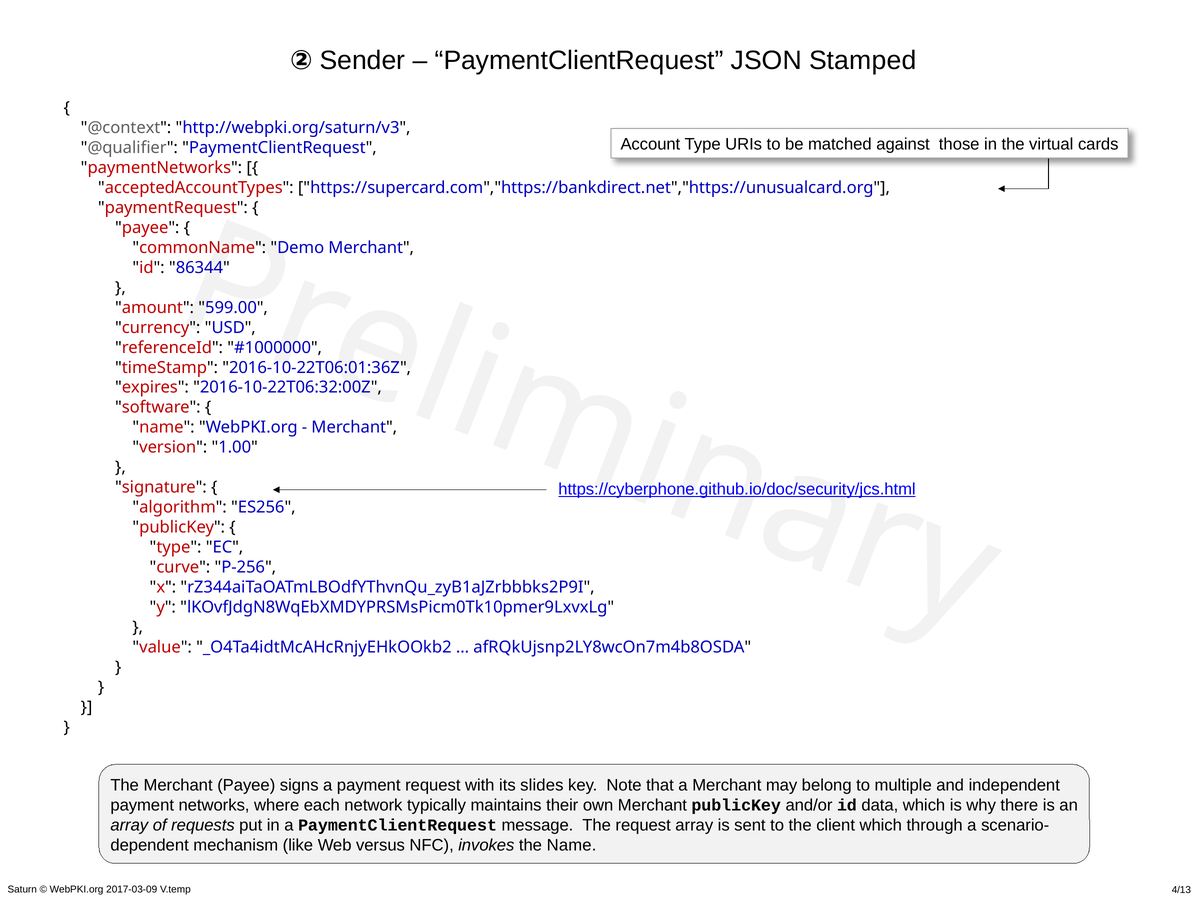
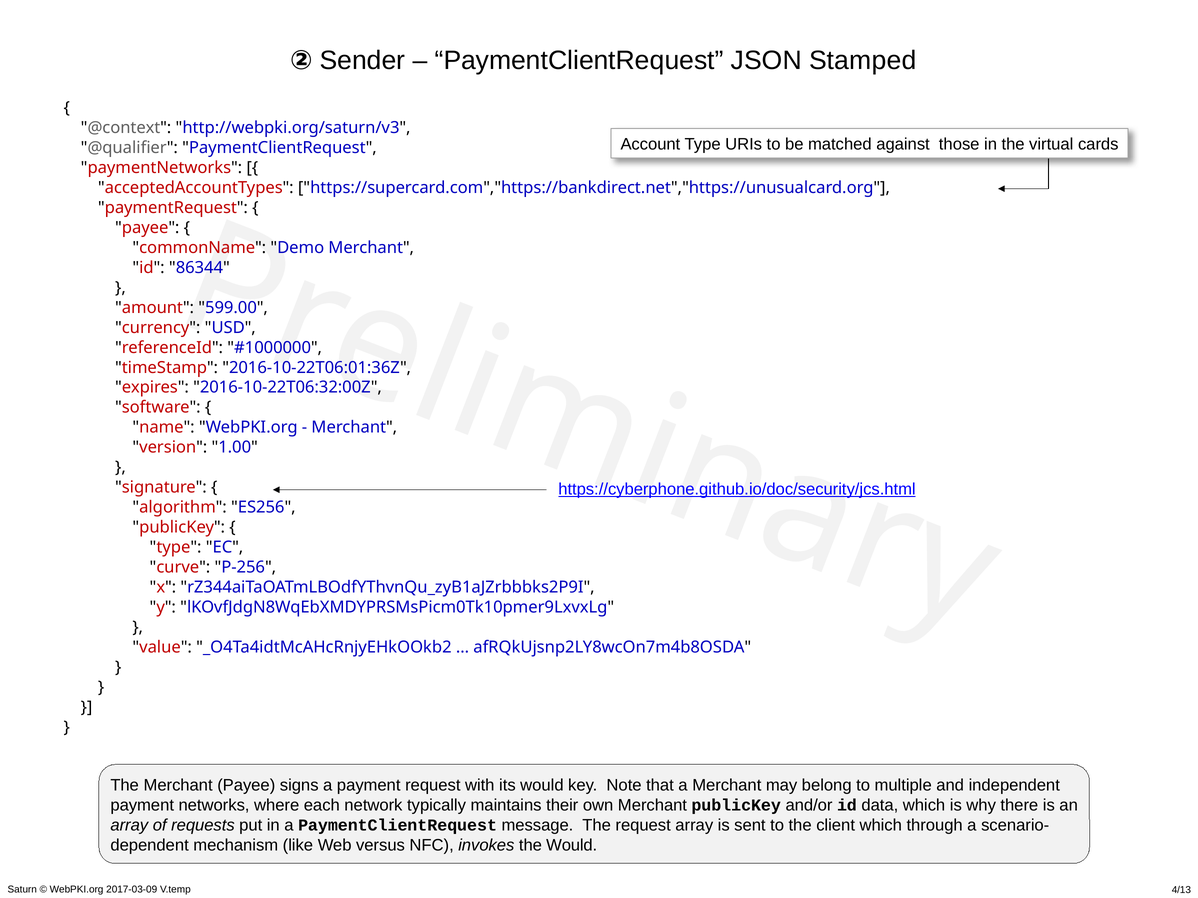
its slides: slides -> would
the Name: Name -> Would
